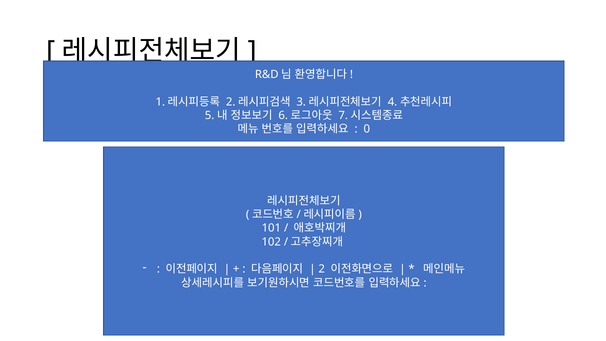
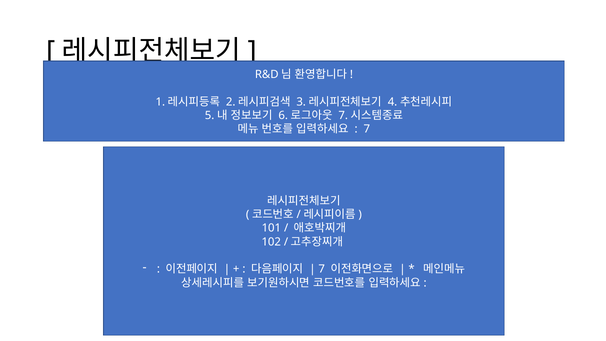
0 at (367, 129): 0 -> 7
2 at (322, 269): 2 -> 7
